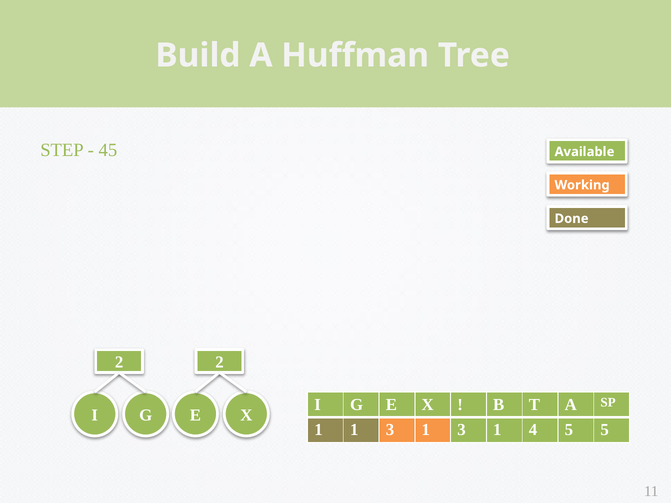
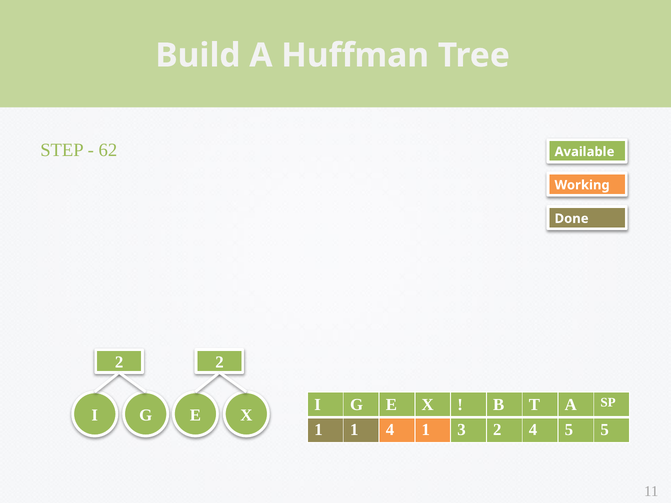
45: 45 -> 62
1 1 3: 3 -> 4
1 at (497, 430): 1 -> 2
